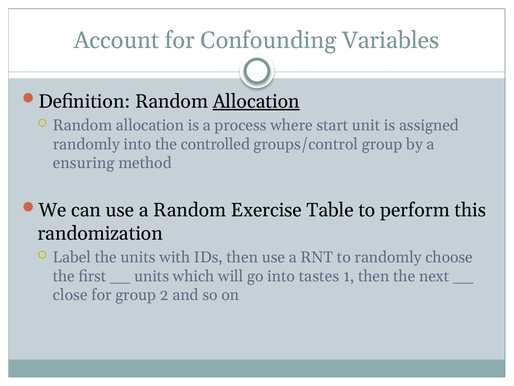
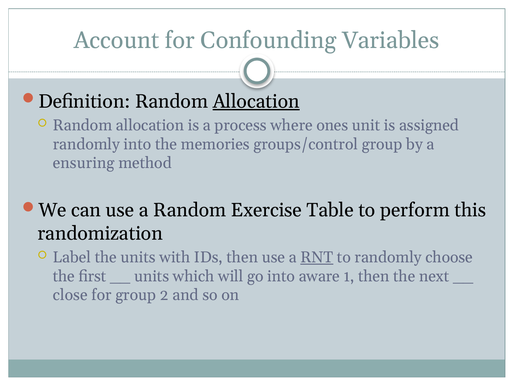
start: start -> ones
controlled: controlled -> memories
RNT underline: none -> present
tastes: tastes -> aware
